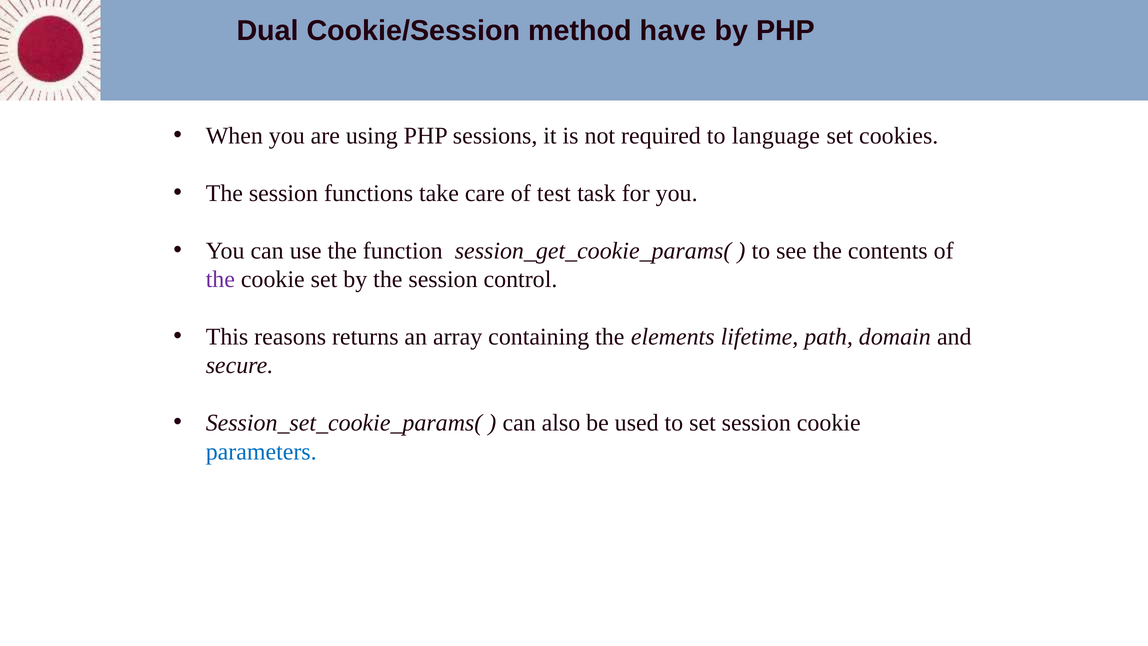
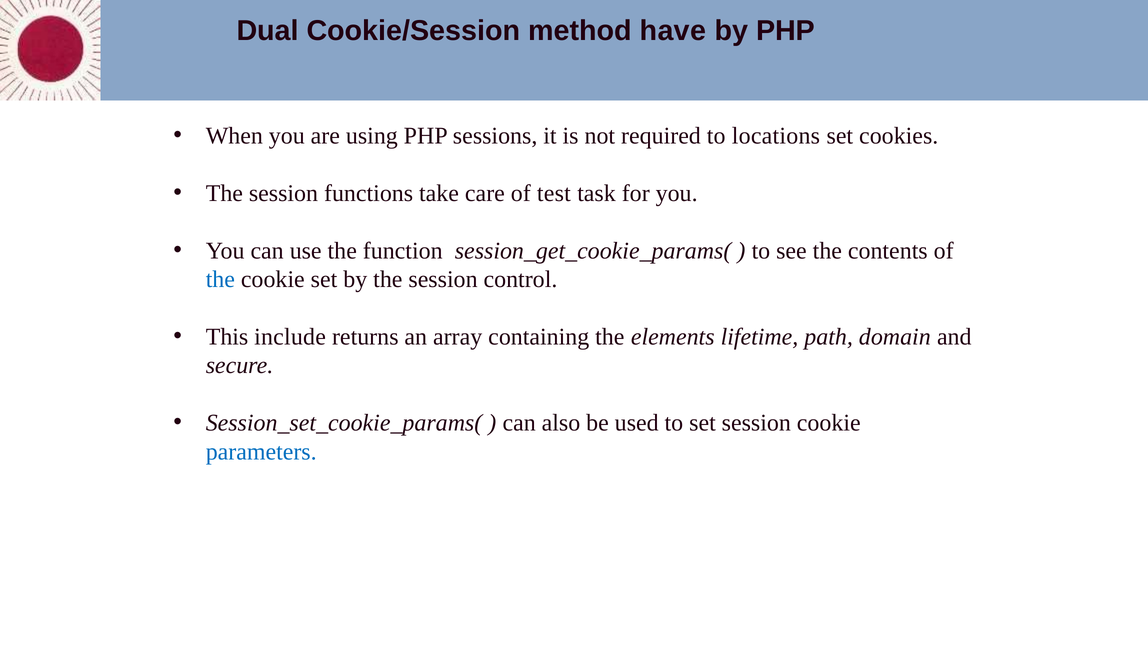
language: language -> locations
the at (220, 279) colour: purple -> blue
reasons: reasons -> include
